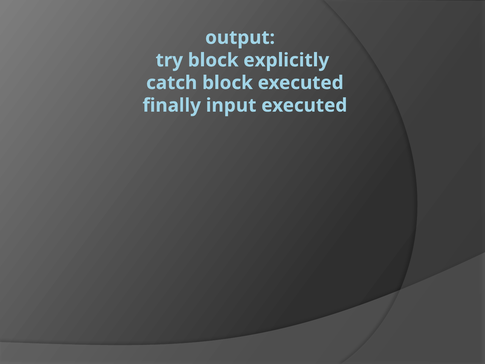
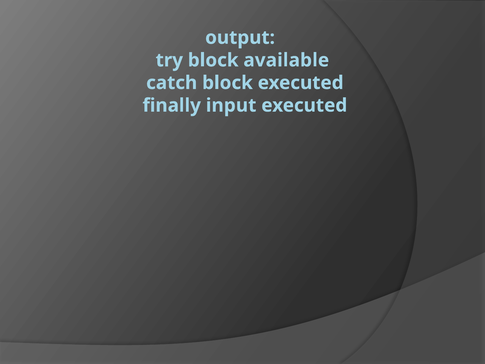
explicitly: explicitly -> available
